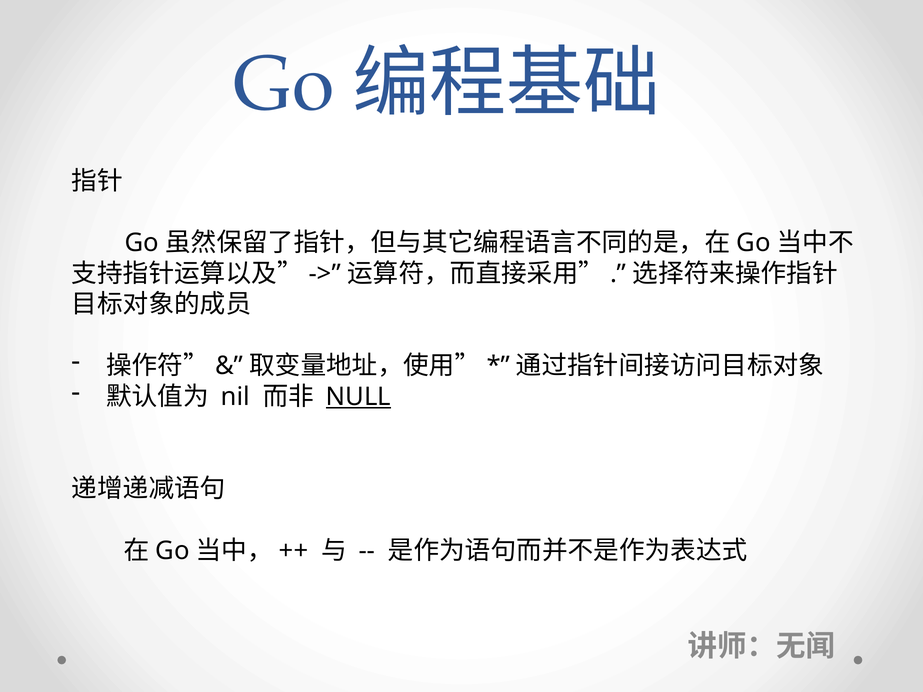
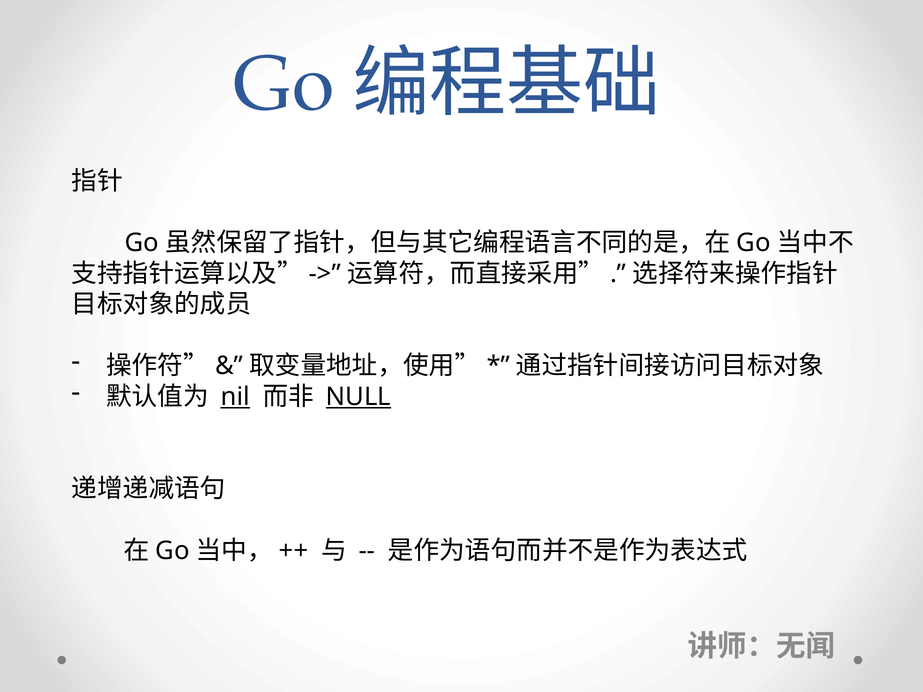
nil underline: none -> present
